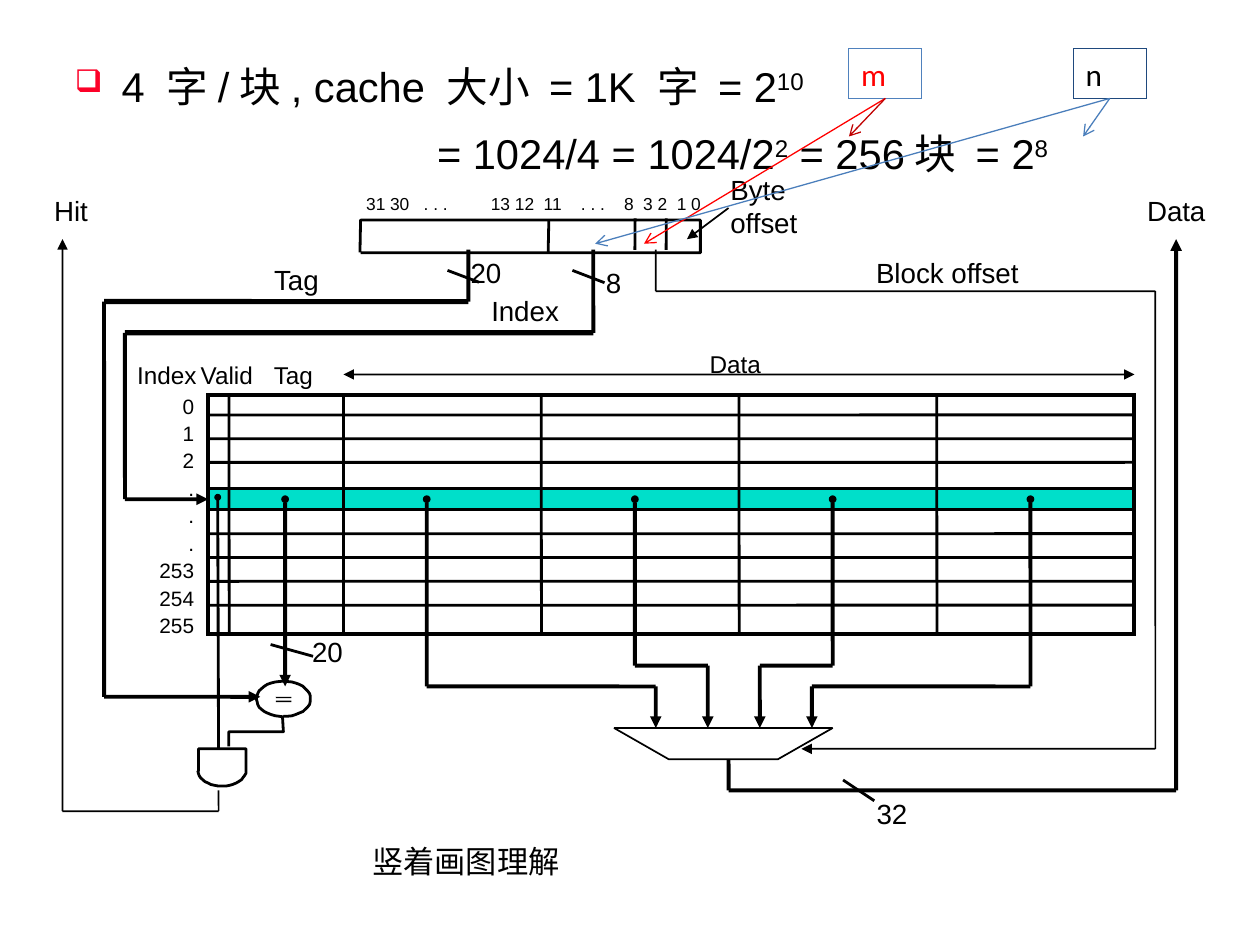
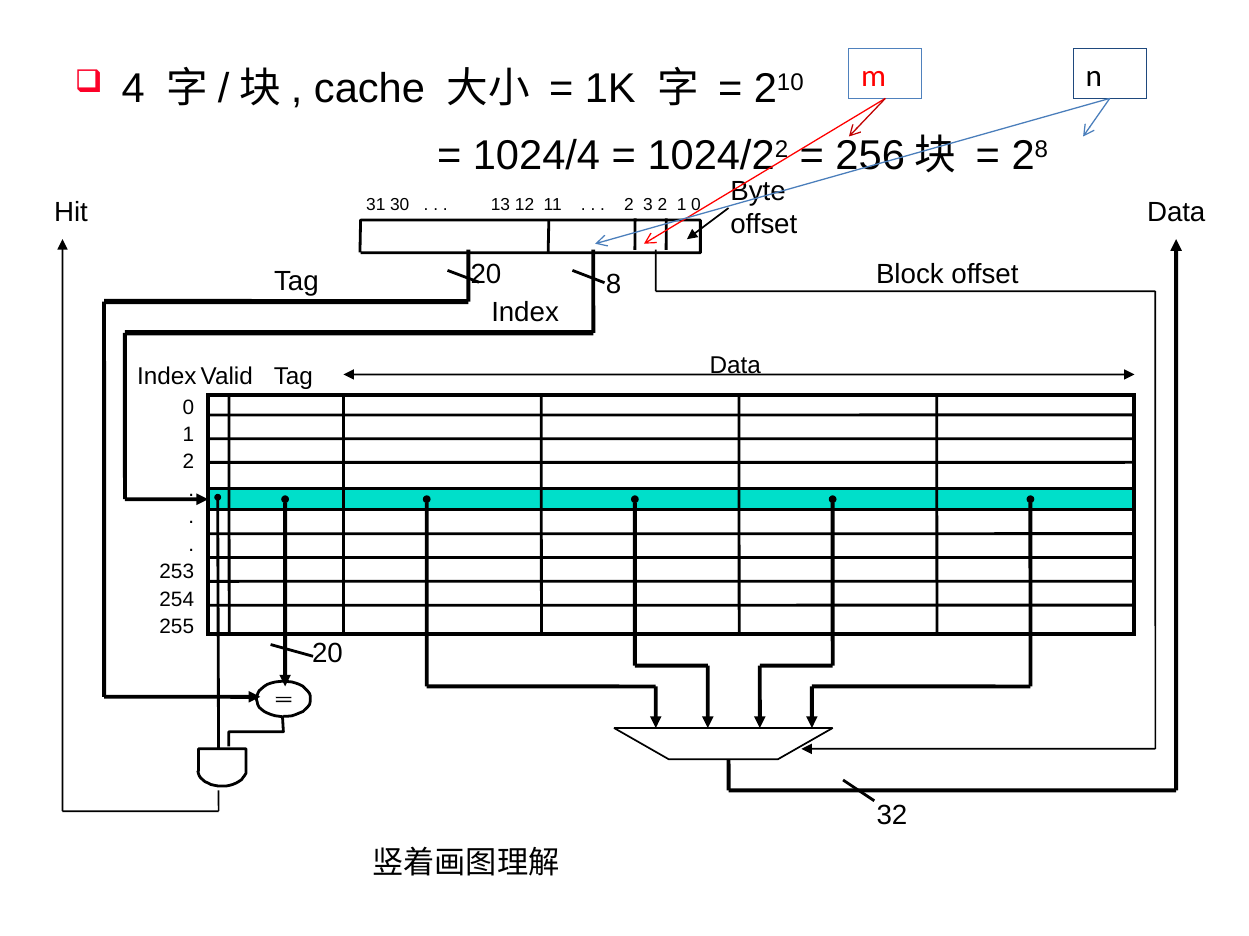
8 at (629, 205): 8 -> 2
